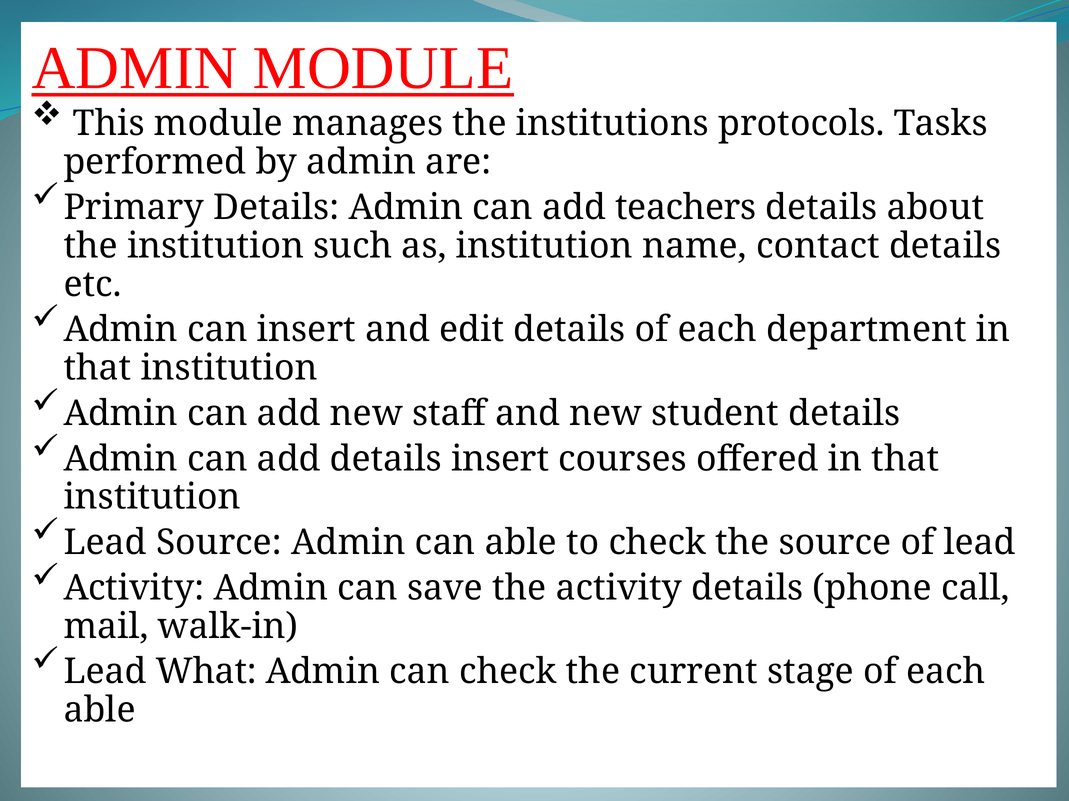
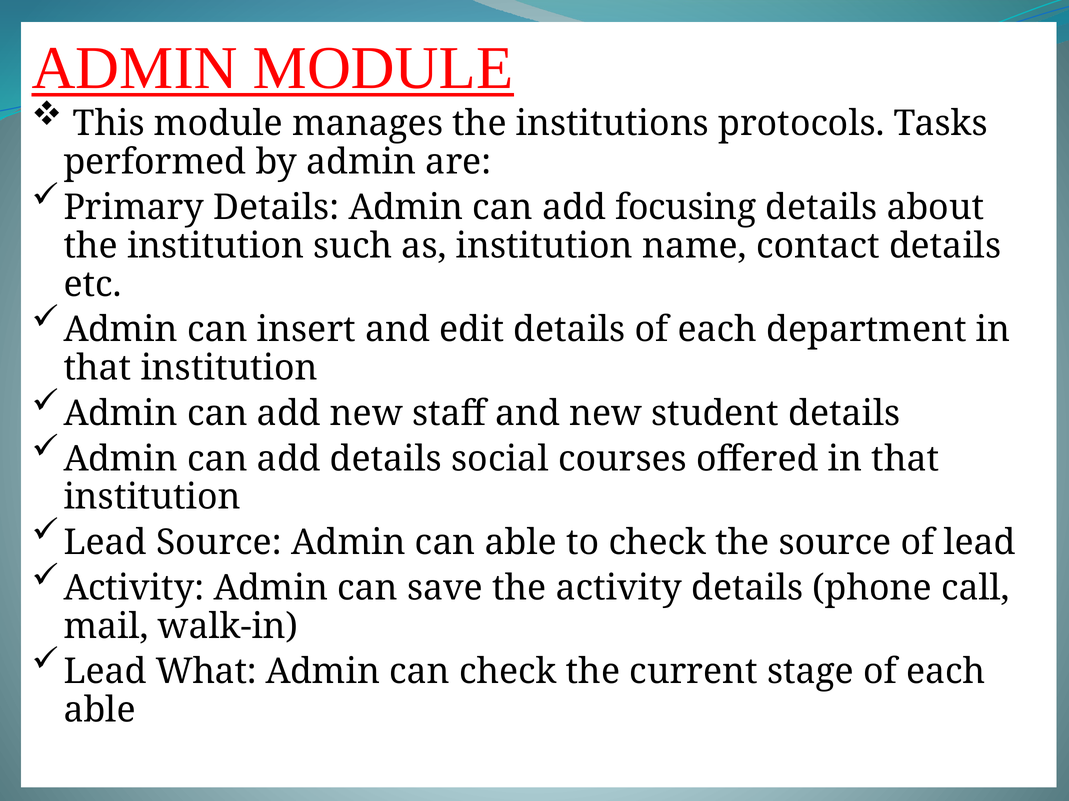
teachers: teachers -> focusing
details insert: insert -> social
